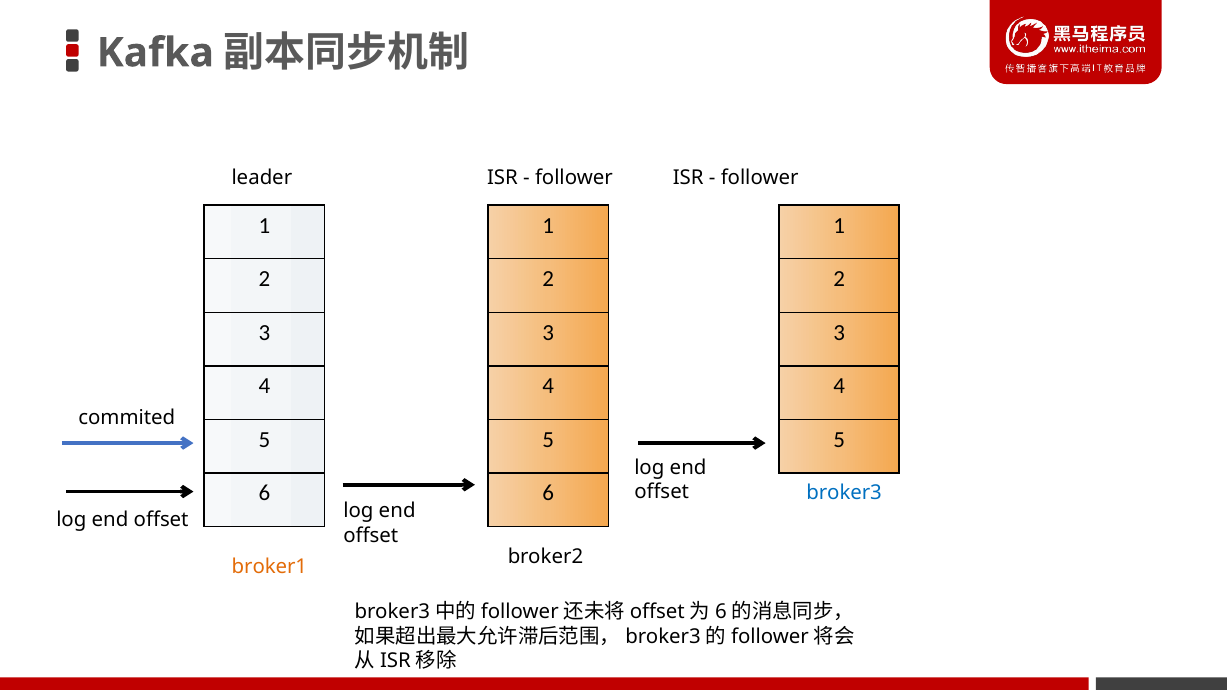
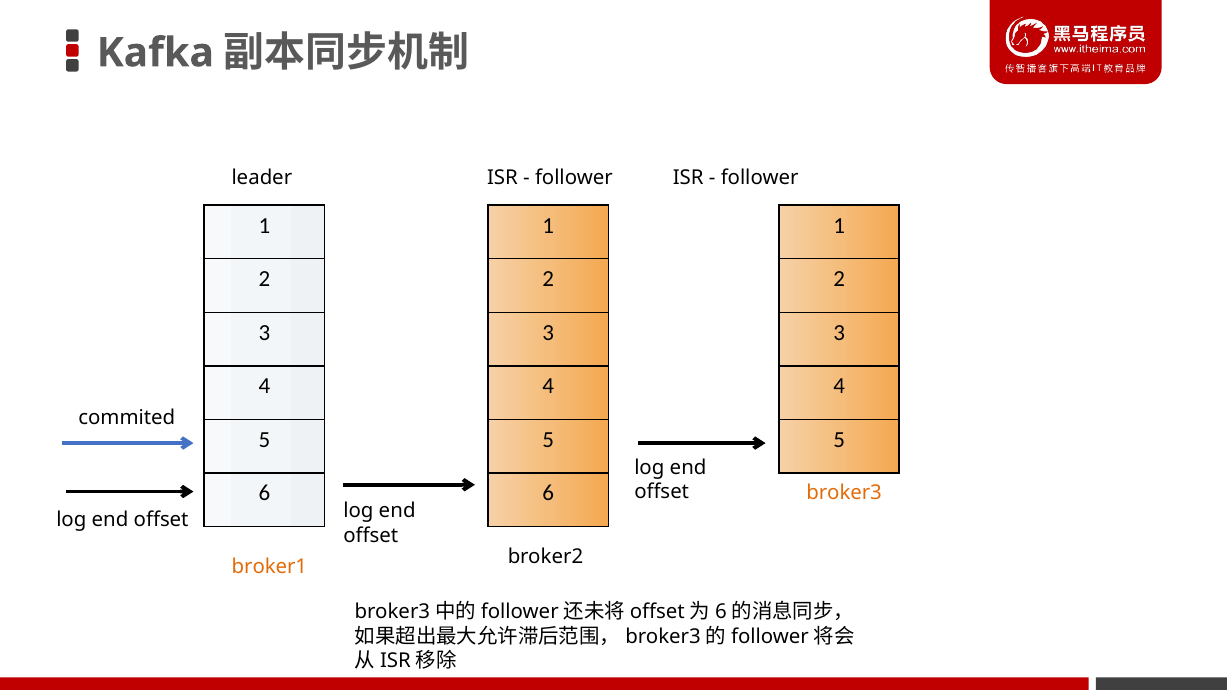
broker3 colour: blue -> orange
